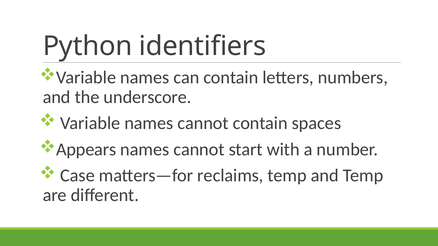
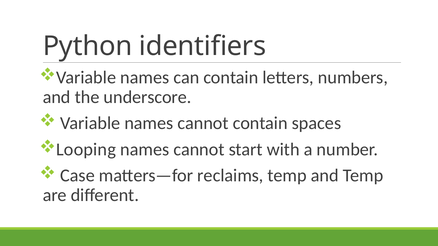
Appears: Appears -> Looping
